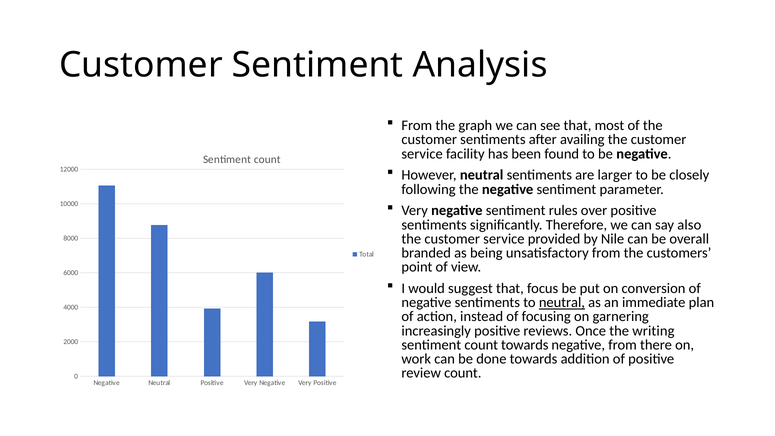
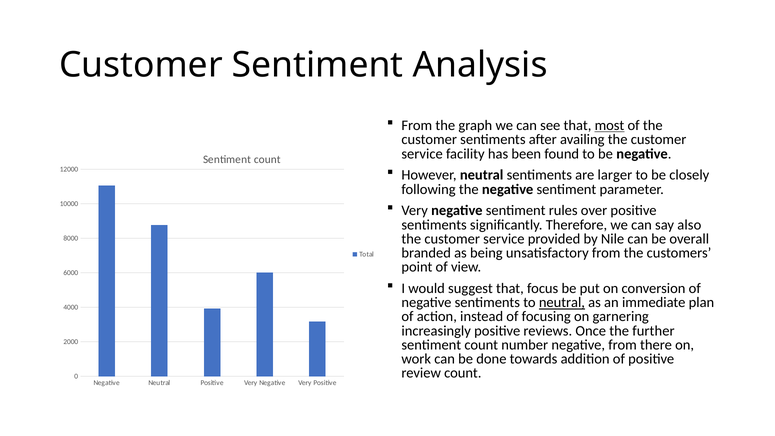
most underline: none -> present
writing: writing -> further
count towards: towards -> number
